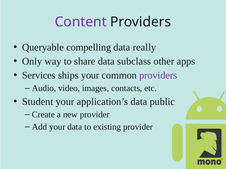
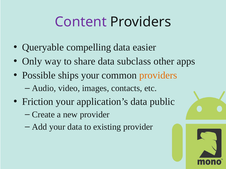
really: really -> easier
Services: Services -> Possible
providers at (158, 76) colour: purple -> orange
Student: Student -> Friction
